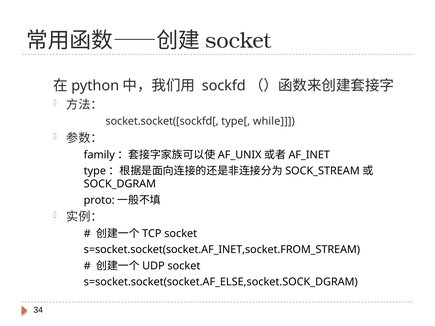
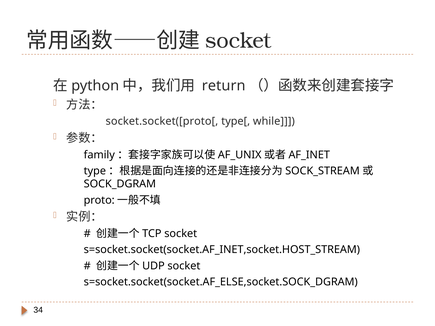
sockfd: sockfd -> return
socket.socket([sockfd[: socket.socket([sockfd[ -> socket.socket([proto[
s=socket.socket(socket.AF_INET,socket.FROM_STREAM: s=socket.socket(socket.AF_INET,socket.FROM_STREAM -> s=socket.socket(socket.AF_INET,socket.HOST_STREAM
